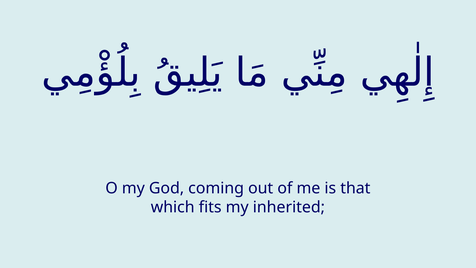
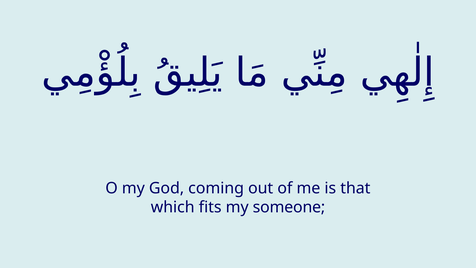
inherited: inherited -> someone
